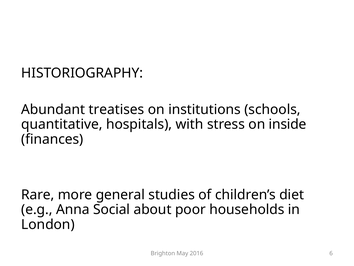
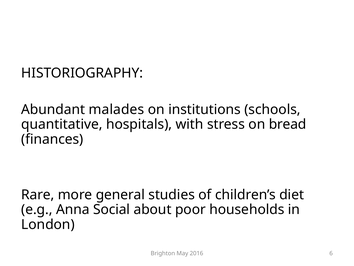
treatises: treatises -> malades
inside: inside -> bread
